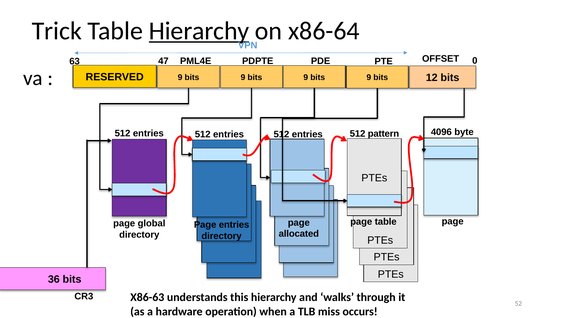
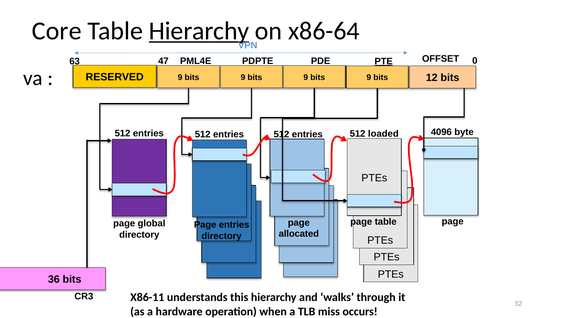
Trick: Trick -> Core
PTE underline: none -> present
pattern: pattern -> loaded
X86-63: X86-63 -> X86-11
